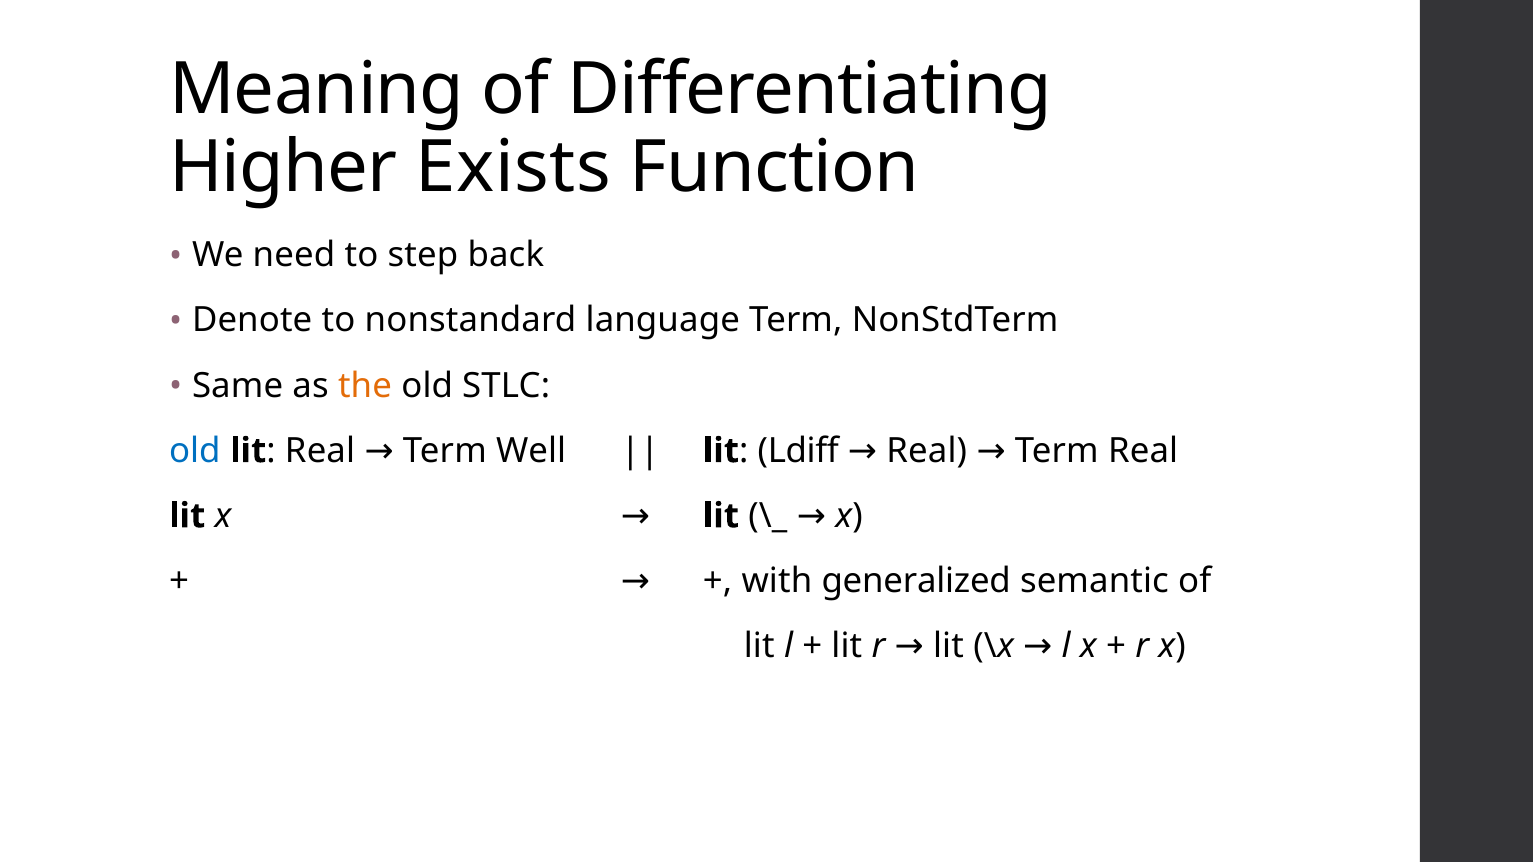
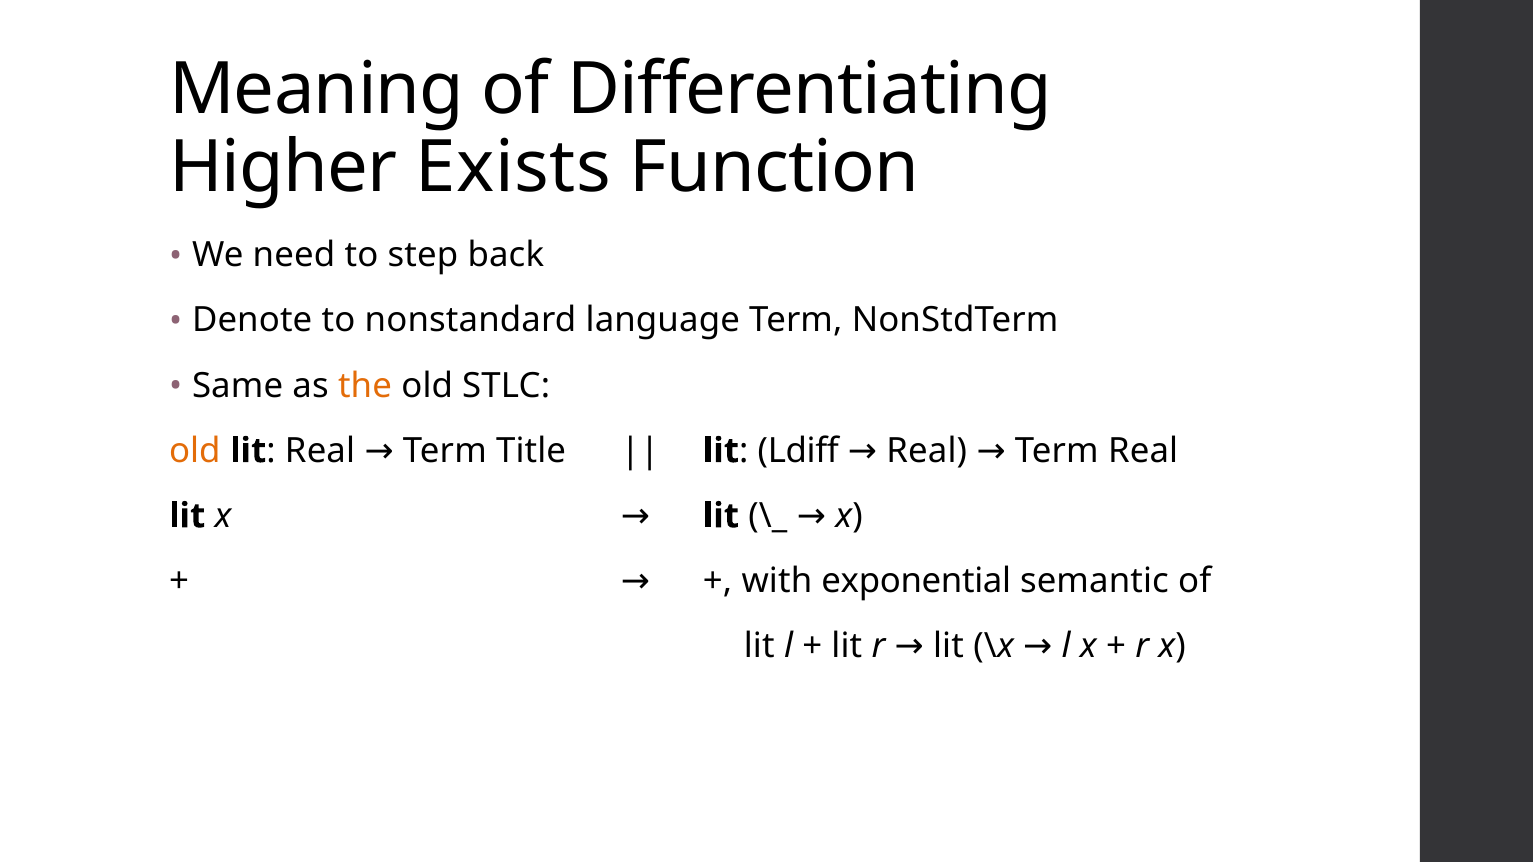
old at (195, 451) colour: blue -> orange
Well: Well -> Title
generalized: generalized -> exponential
